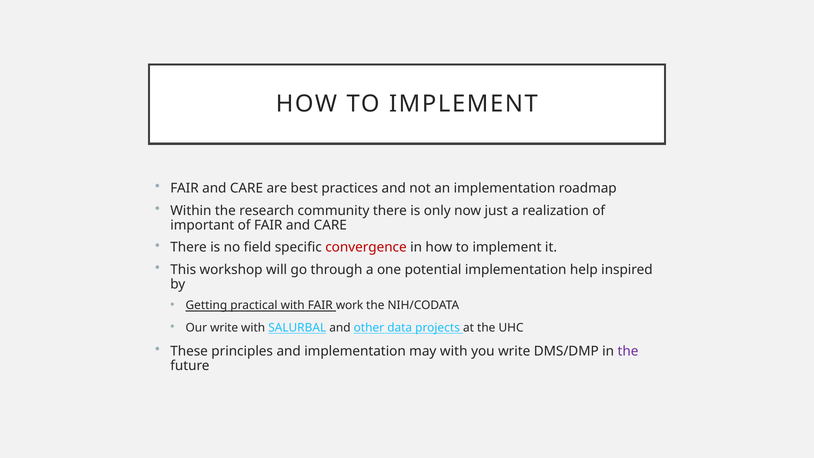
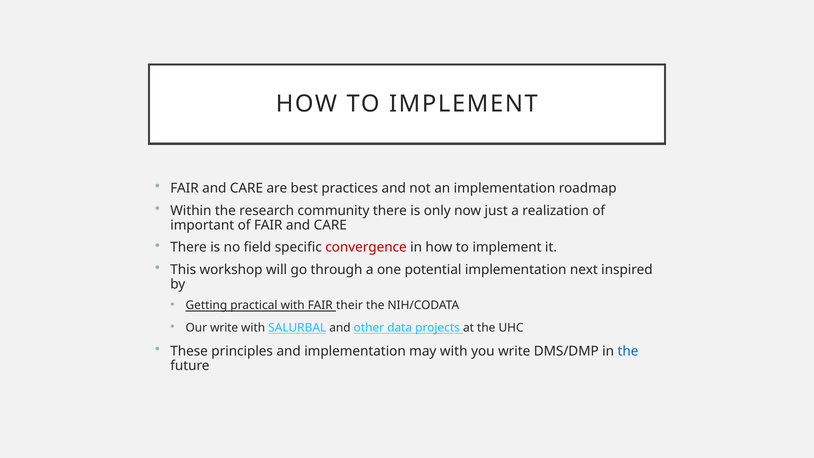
help: help -> next
work: work -> their
the at (628, 351) colour: purple -> blue
